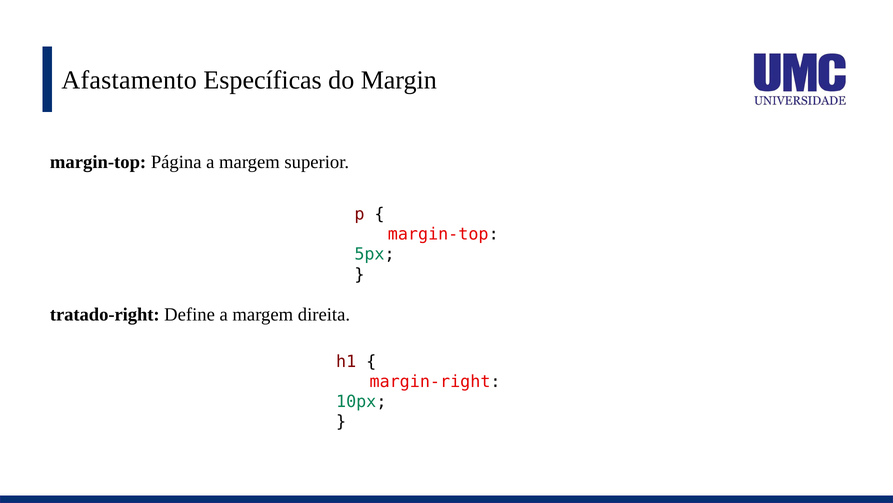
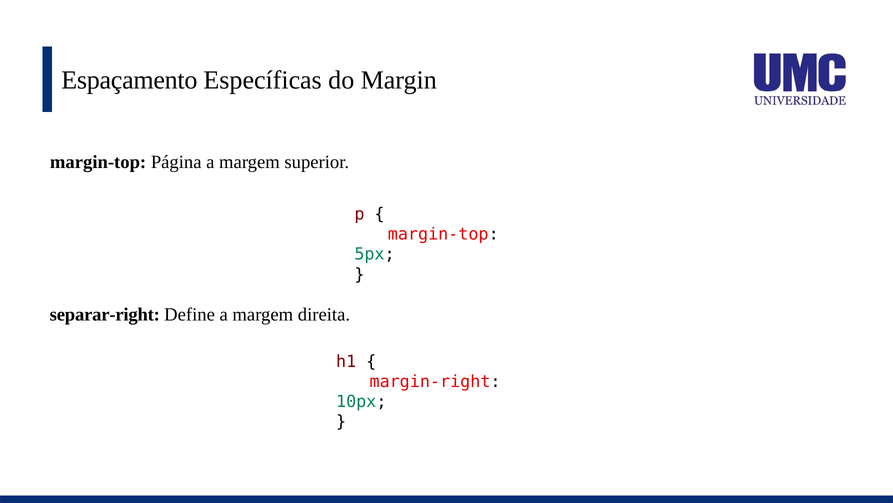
Afastamento: Afastamento -> Espaçamento
tratado-right: tratado-right -> separar-right
